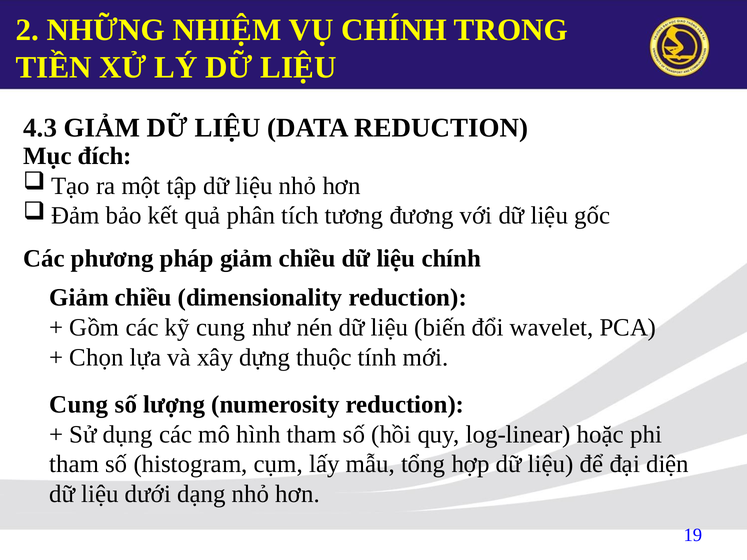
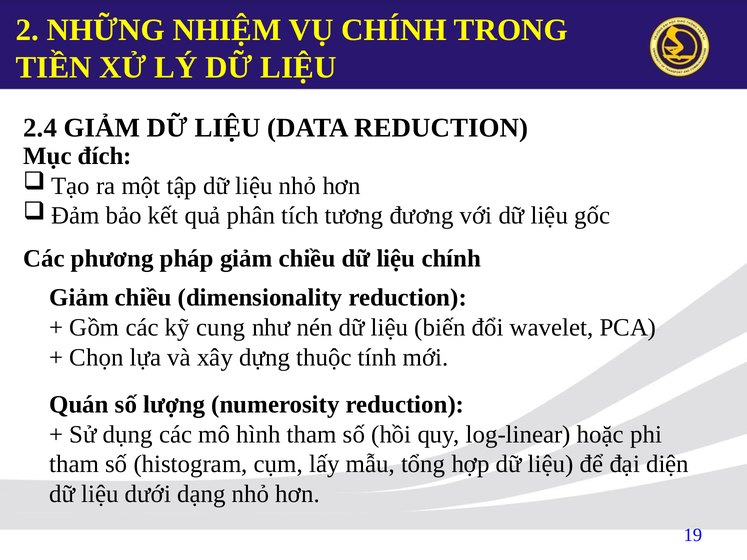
4.3: 4.3 -> 2.4
Cung at (79, 405): Cung -> Quán
